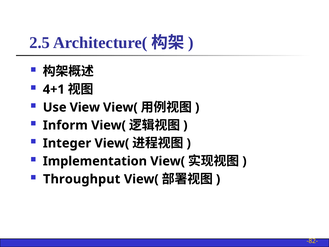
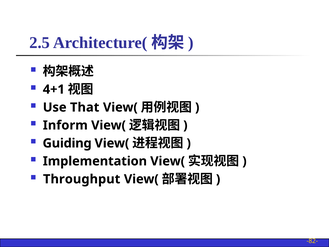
View: View -> That
Integer: Integer -> Guiding
